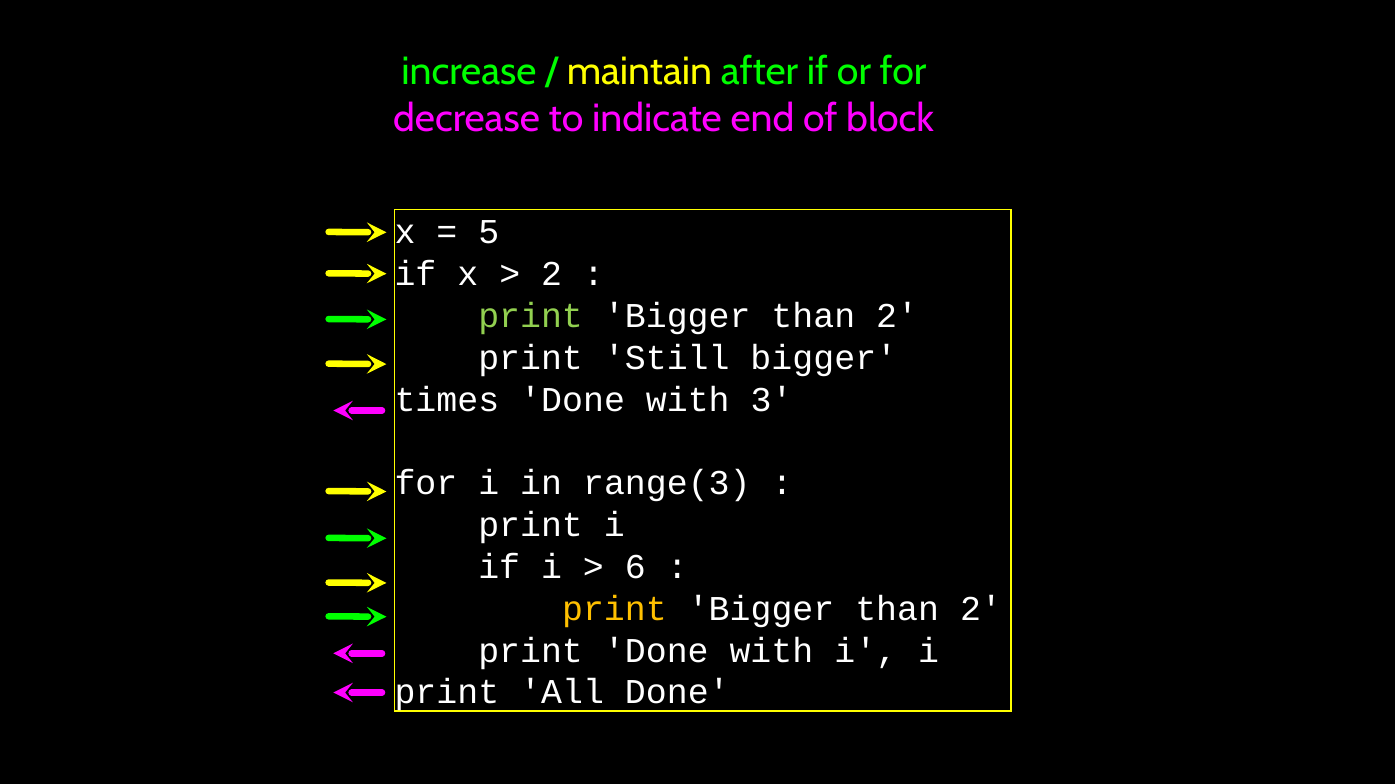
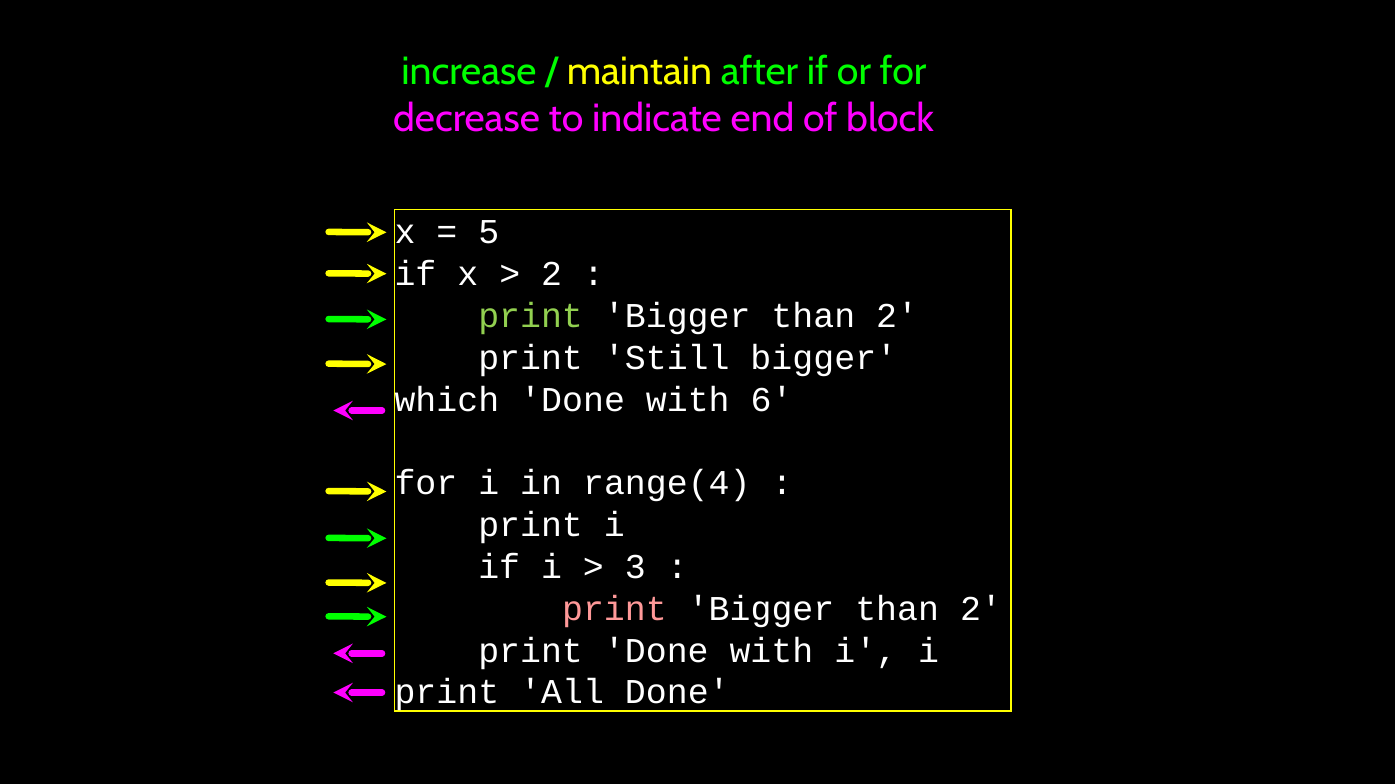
times: times -> which
3: 3 -> 6
range(3: range(3 -> range(4
6: 6 -> 3
print at (614, 609) colour: yellow -> pink
